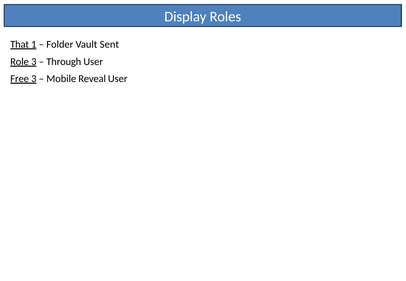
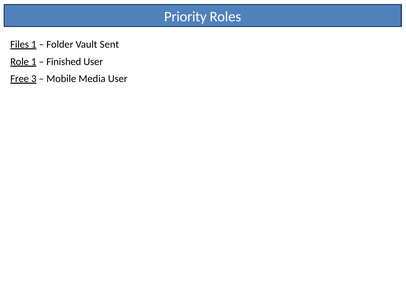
Display: Display -> Priority
That: That -> Files
Role 3: 3 -> 1
Through: Through -> Finished
Reveal: Reveal -> Media
